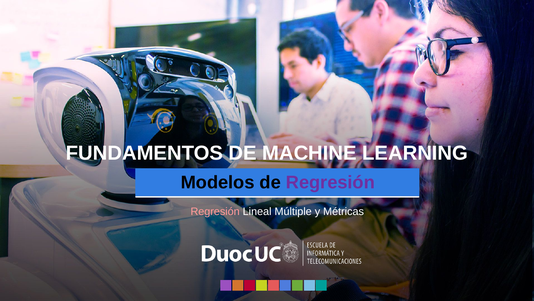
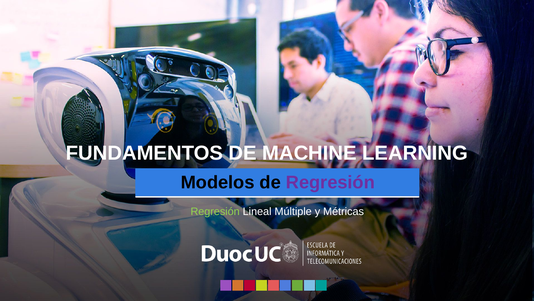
Regresión at (215, 211) colour: pink -> light green
